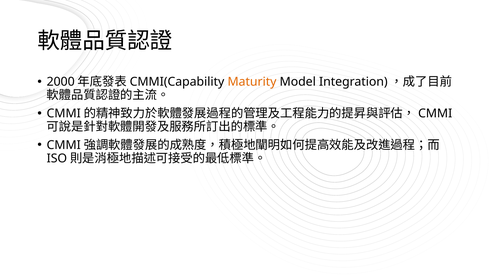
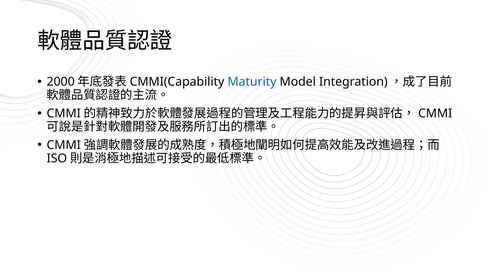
Maturity colour: orange -> blue
